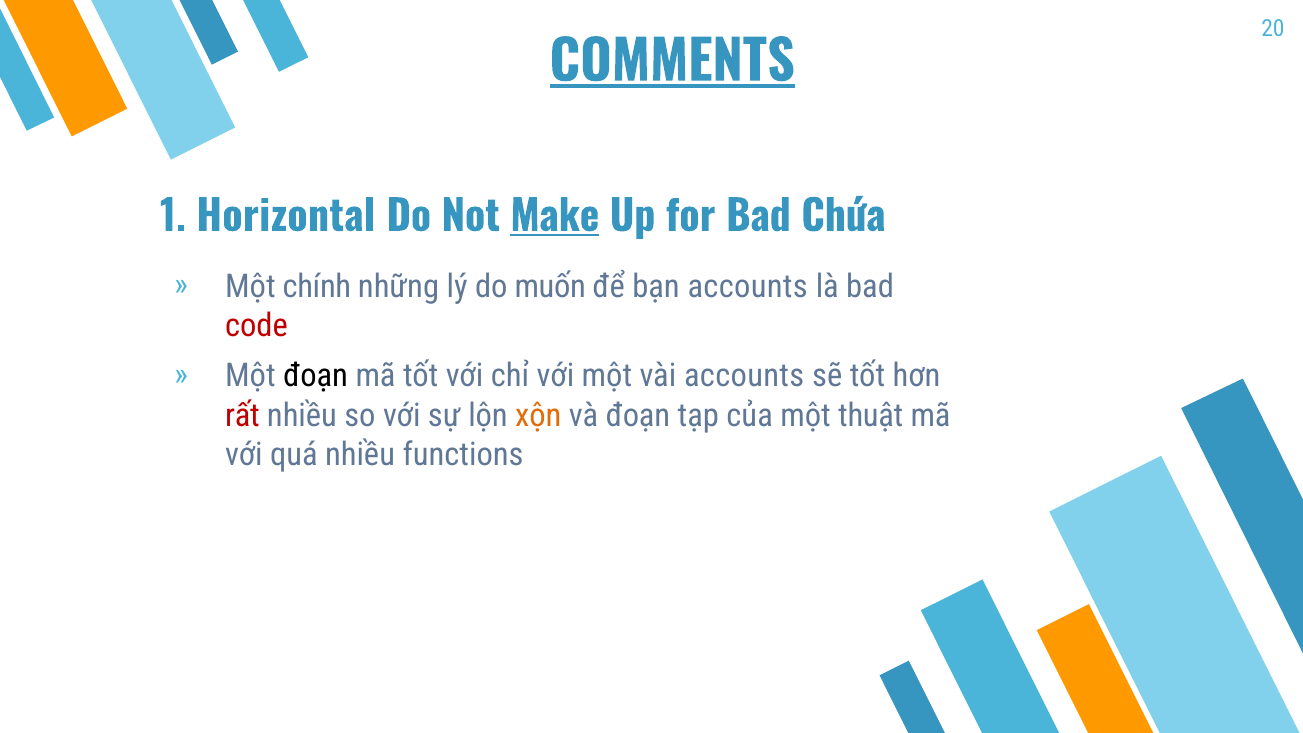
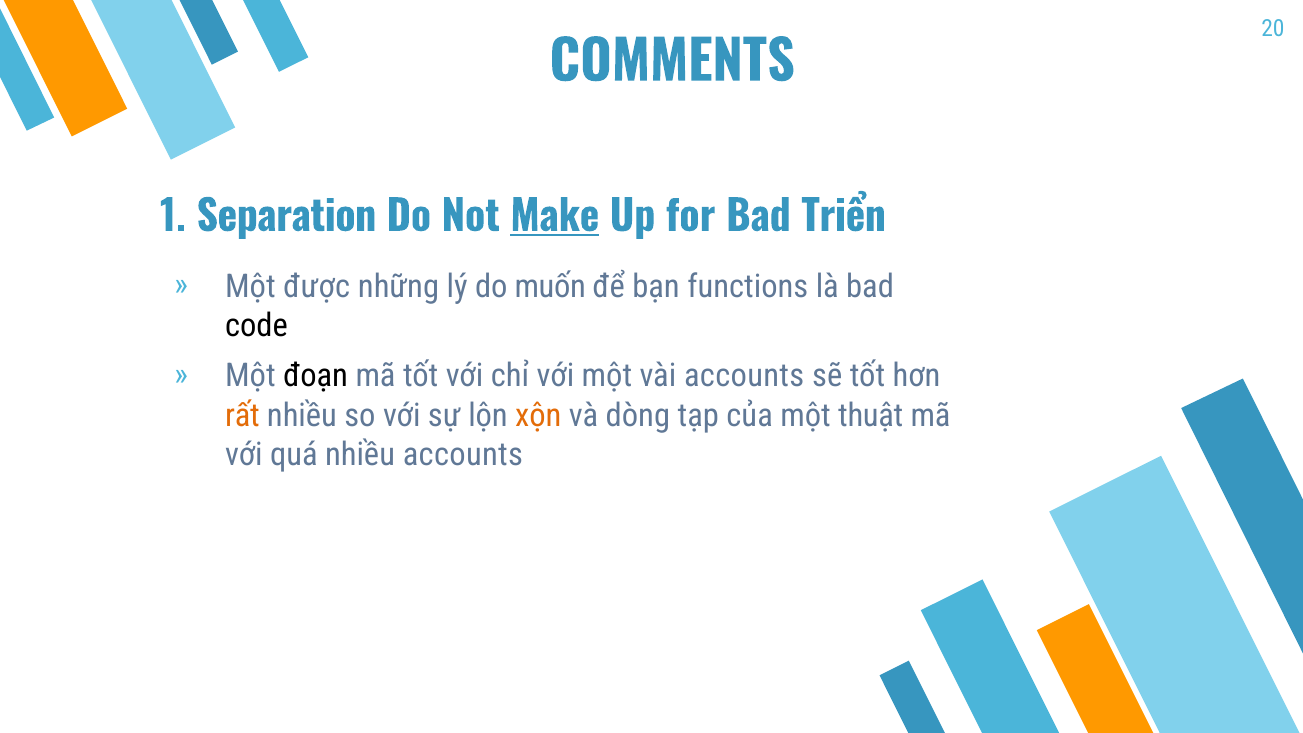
COMMENTS underline: present -> none
Horizontal: Horizontal -> Separation
Chứa: Chứa -> Triển
chính: chính -> được
bạn accounts: accounts -> functions
code colour: red -> black
rất colour: red -> orange
và đoạn: đoạn -> dòng
nhiều functions: functions -> accounts
